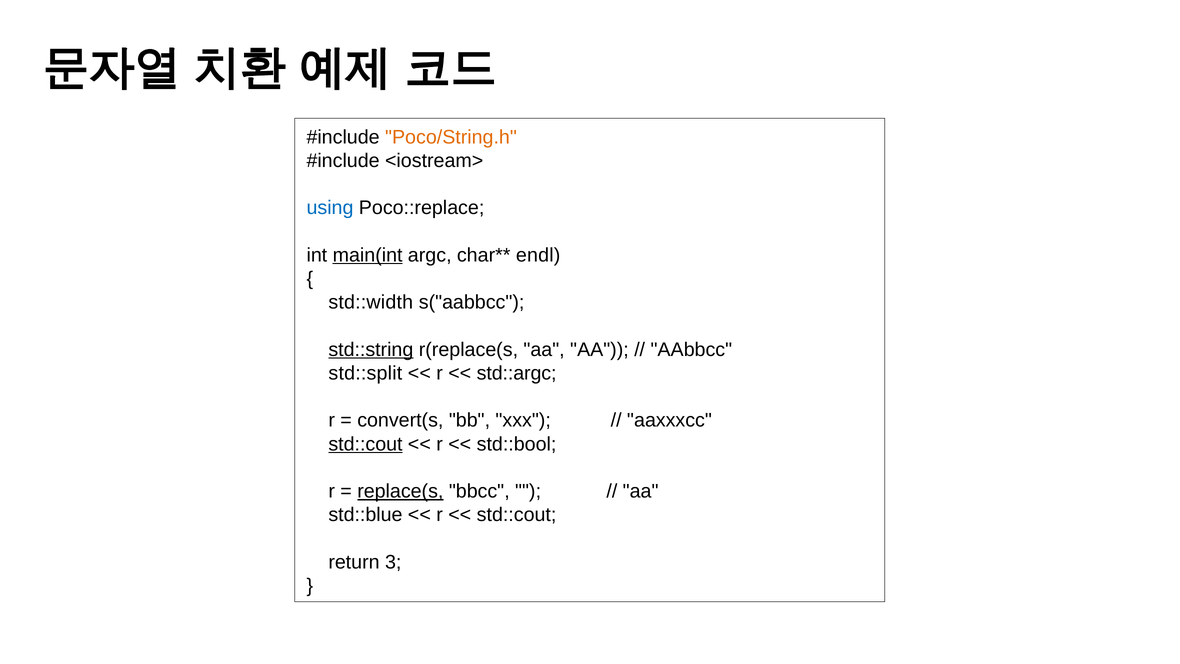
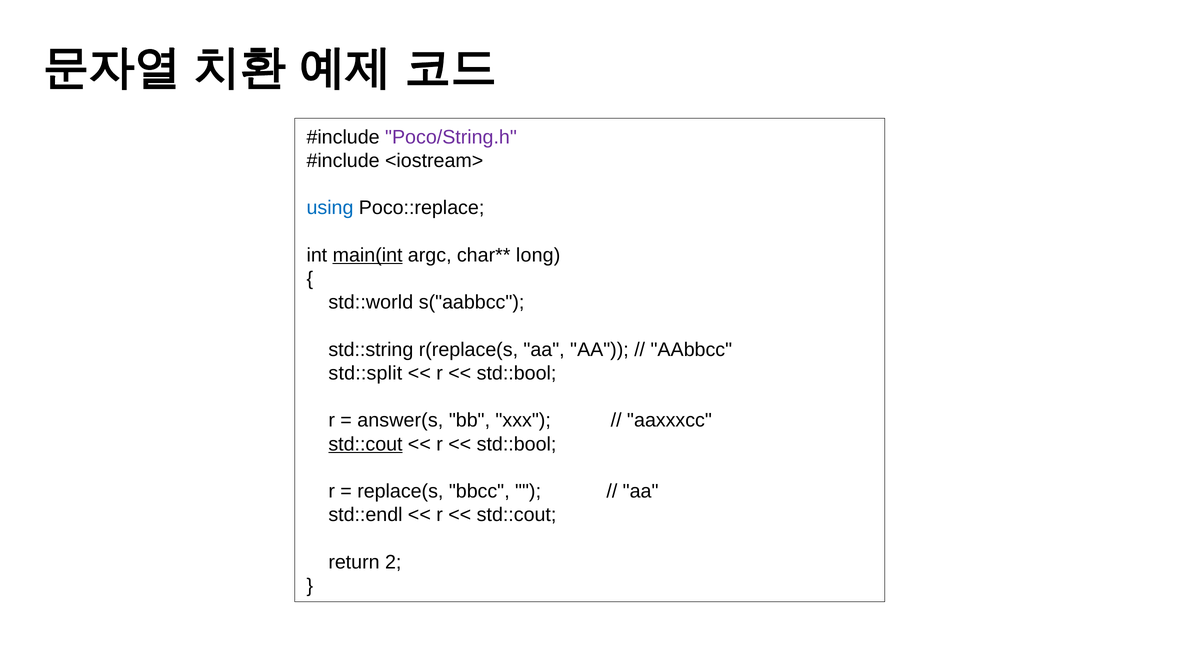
Poco/String.h colour: orange -> purple
endl: endl -> long
std::width: std::width -> std::world
std::string underline: present -> none
std::argc at (517, 373): std::argc -> std::bool
convert(s: convert(s -> answer(s
replace(s underline: present -> none
std::blue: std::blue -> std::endl
3: 3 -> 2
